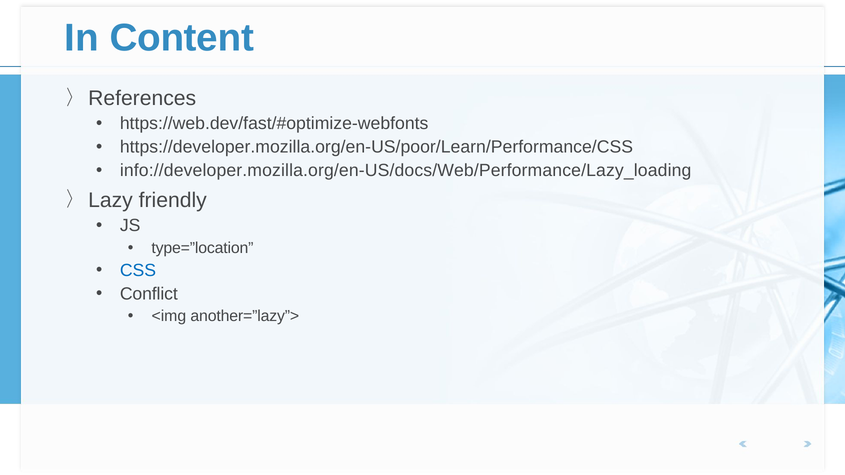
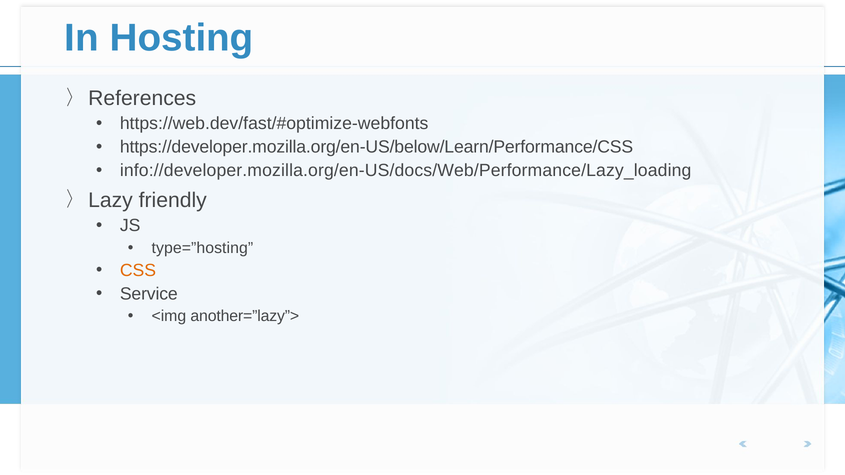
Content: Content -> Hosting
https://developer.mozilla.org/en-US/poor/Learn/Performance/CSS: https://developer.mozilla.org/en-US/poor/Learn/Performance/CSS -> https://developer.mozilla.org/en-US/below/Learn/Performance/CSS
type=”location: type=”location -> type=”hosting
CSS colour: blue -> orange
Conflict: Conflict -> Service
